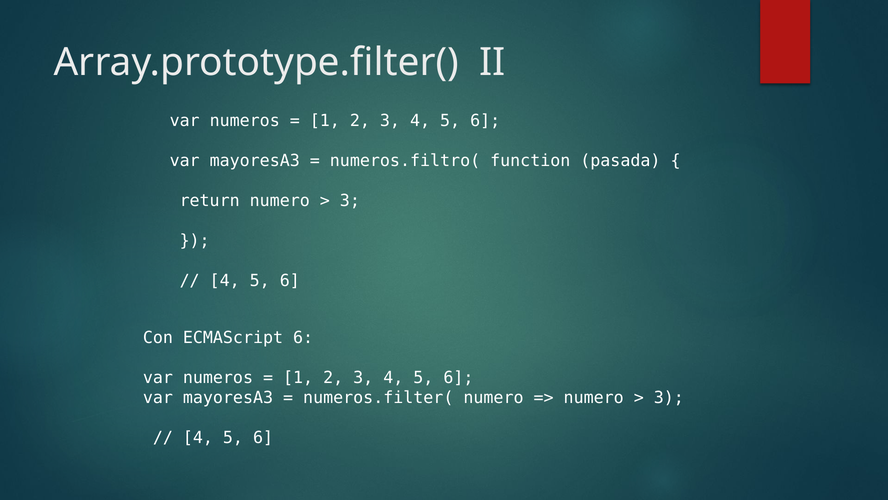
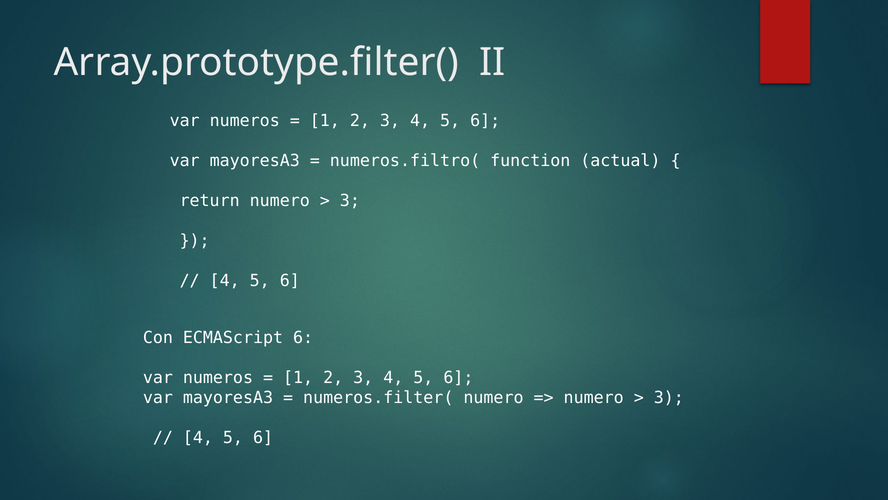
pasada: pasada -> actual
